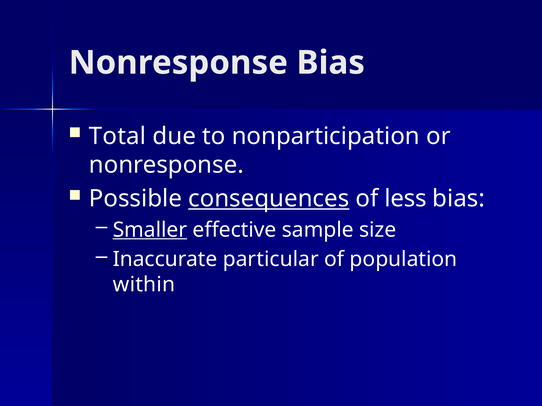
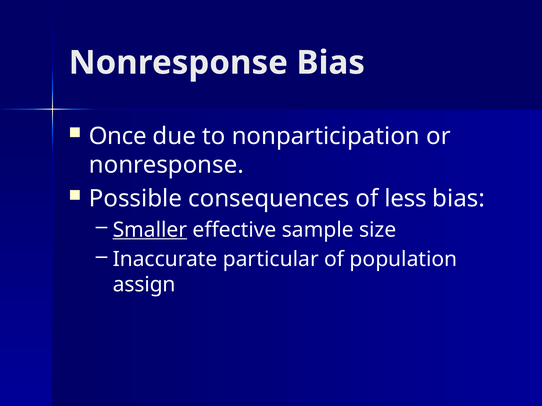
Total: Total -> Once
consequences underline: present -> none
within: within -> assign
